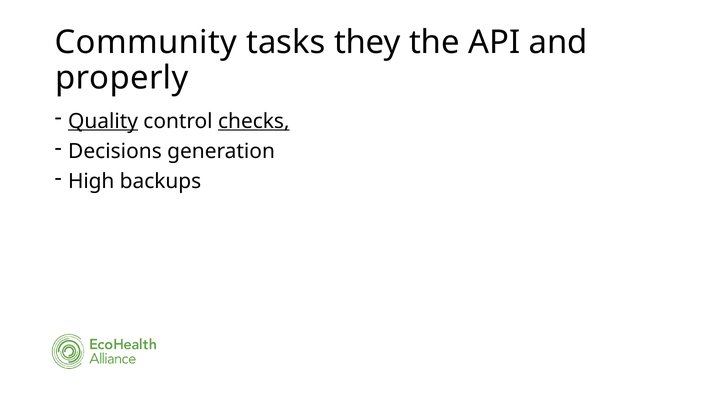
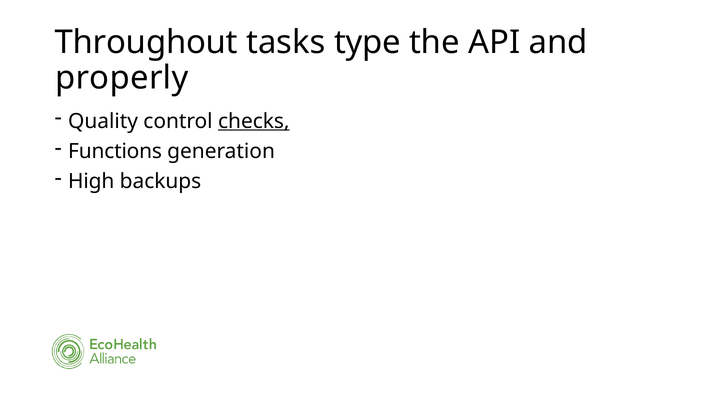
Community: Community -> Throughout
they: they -> type
Quality underline: present -> none
Decisions: Decisions -> Functions
